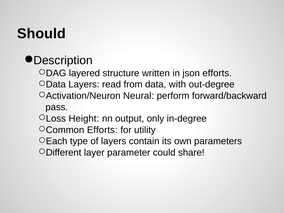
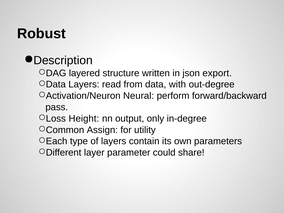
Should: Should -> Robust
json efforts: efforts -> export
Efforts at (102, 130): Efforts -> Assign
